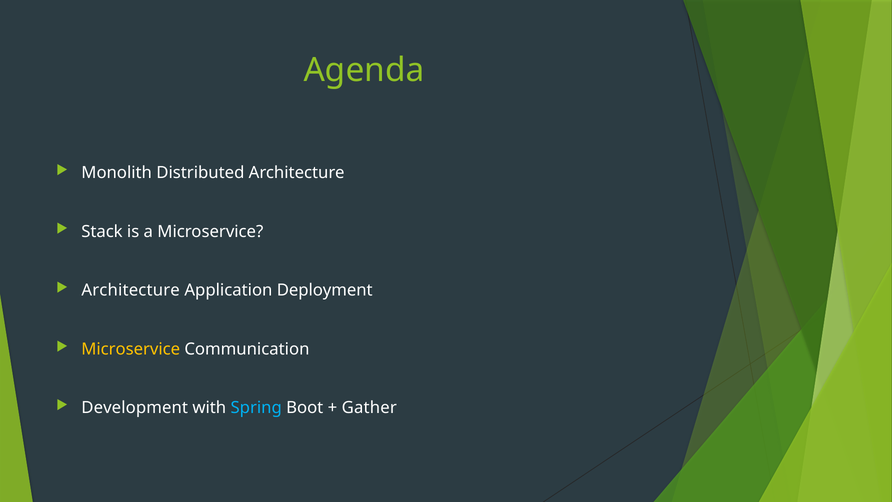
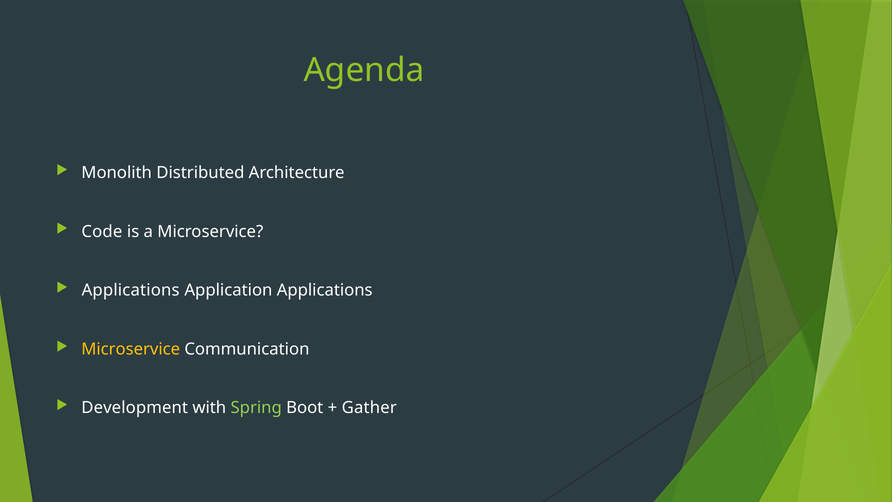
Stack: Stack -> Code
Architecture at (131, 290): Architecture -> Applications
Application Deployment: Deployment -> Applications
Spring colour: light blue -> light green
